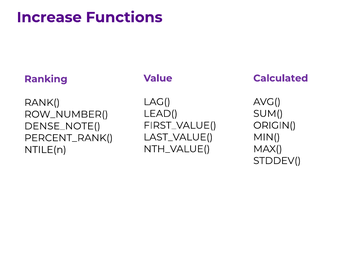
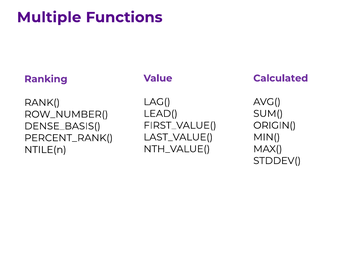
Increase: Increase -> Multiple
DENSE_NOTE(: DENSE_NOTE( -> DENSE_BASIS(
